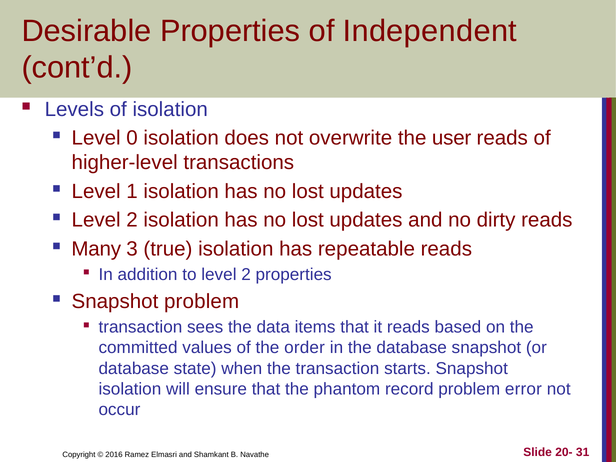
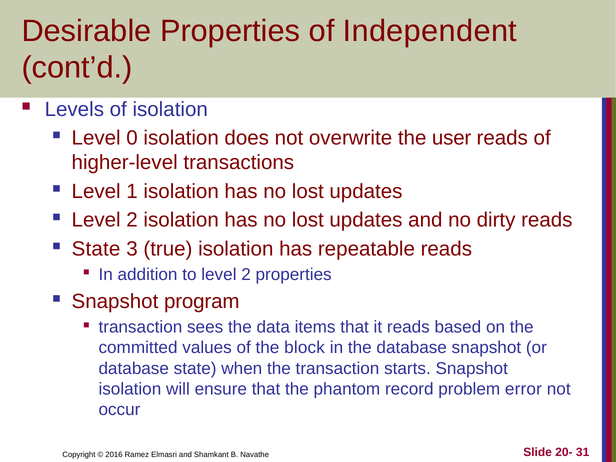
Many at (96, 249): Many -> State
Snapshot problem: problem -> program
order: order -> block
